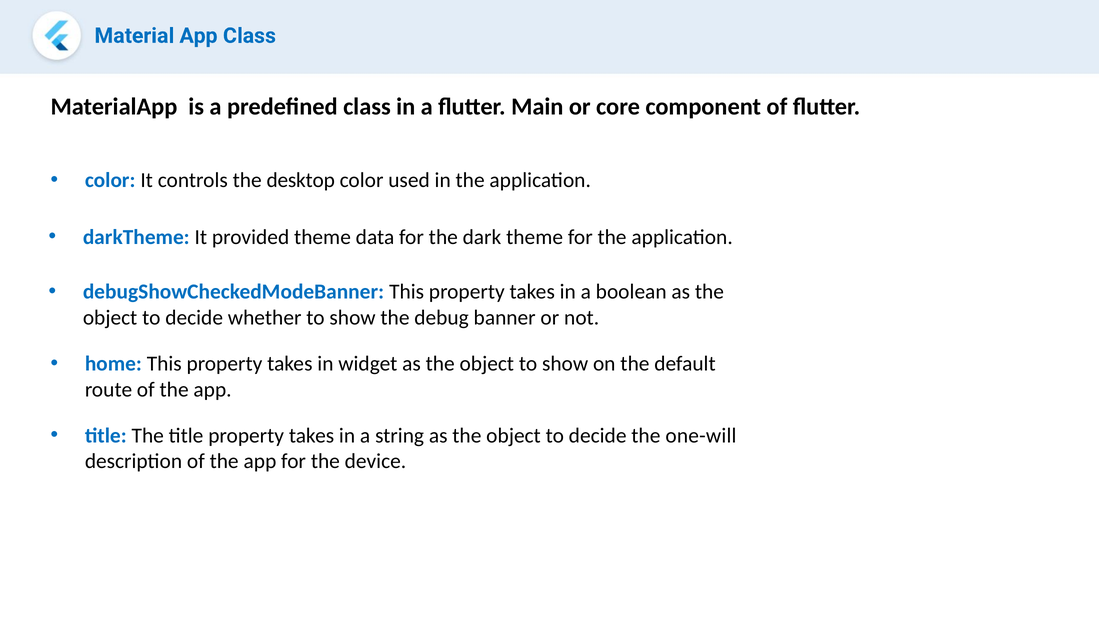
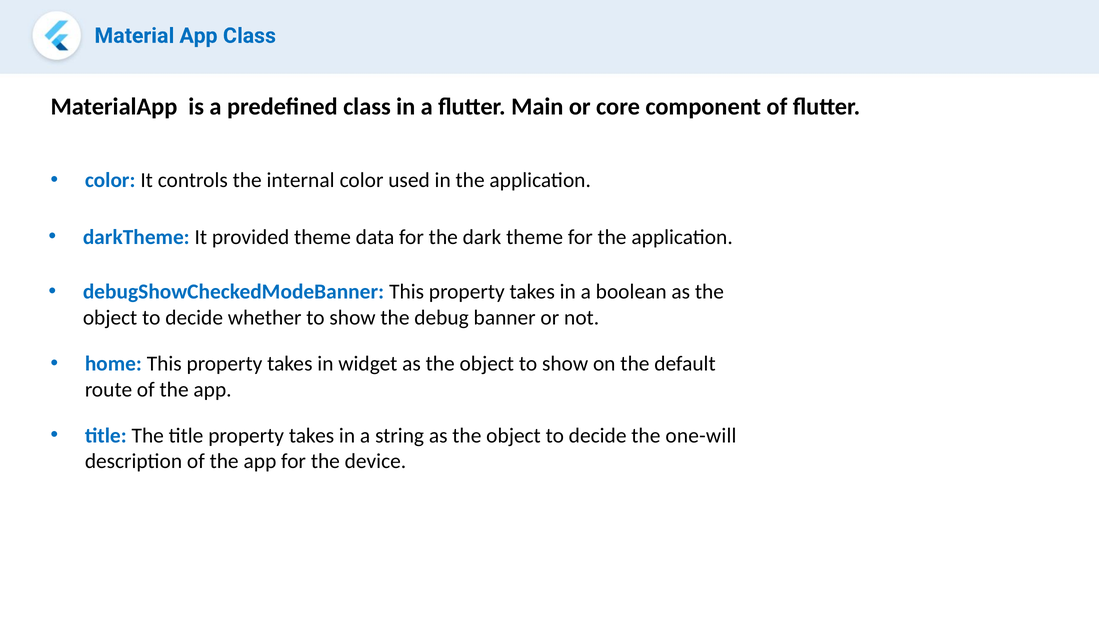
desktop: desktop -> internal
